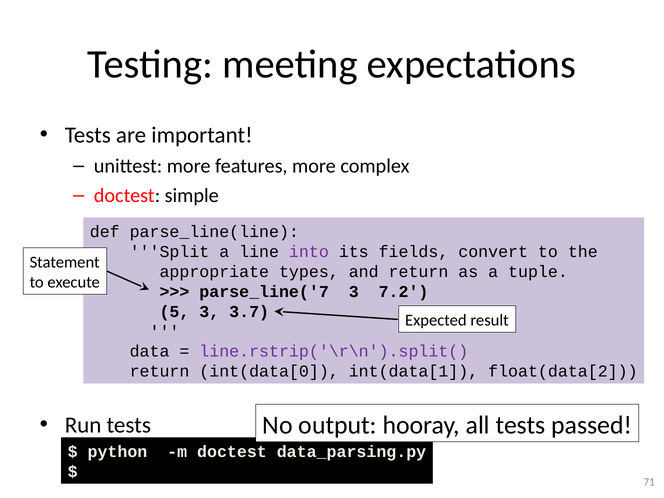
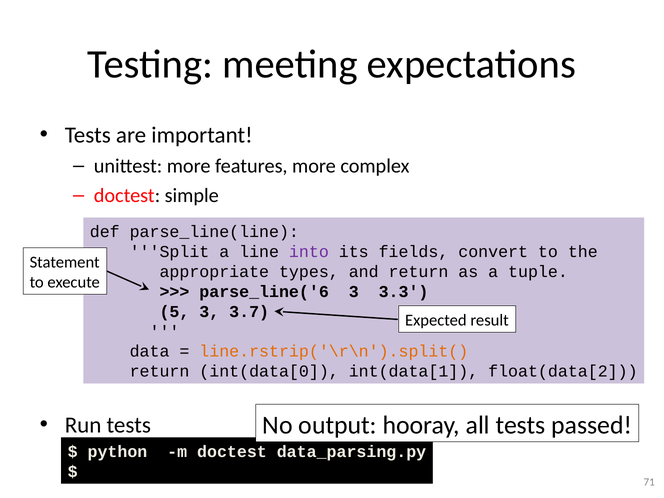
parse_line('7: parse_line('7 -> parse_line('6
7.2: 7.2 -> 3.3
line.rstrip('\r\n').split( colour: purple -> orange
